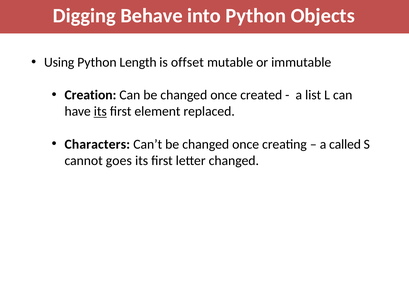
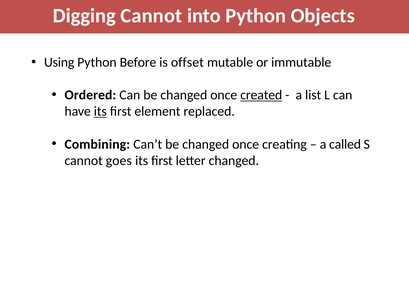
Digging Behave: Behave -> Cannot
Length: Length -> Before
Creation: Creation -> Ordered
created underline: none -> present
Characters: Characters -> Combining
